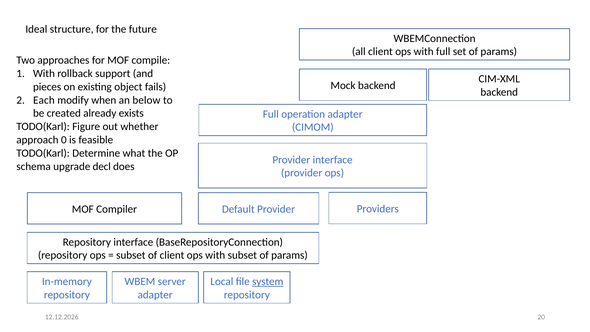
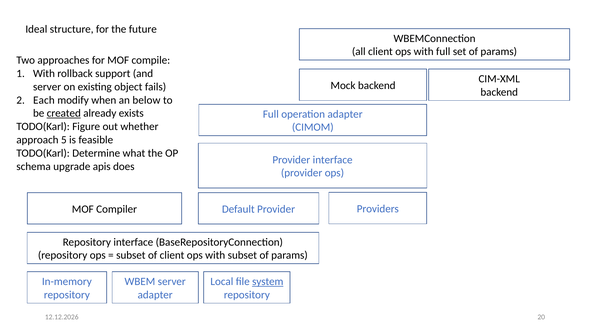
pieces at (47, 87): pieces -> server
created underline: none -> present
0: 0 -> 5
decl: decl -> apis
